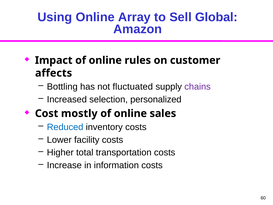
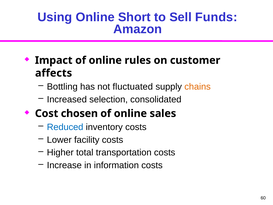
Array: Array -> Short
Global: Global -> Funds
chains colour: purple -> orange
personalized: personalized -> consolidated
mostly: mostly -> chosen
